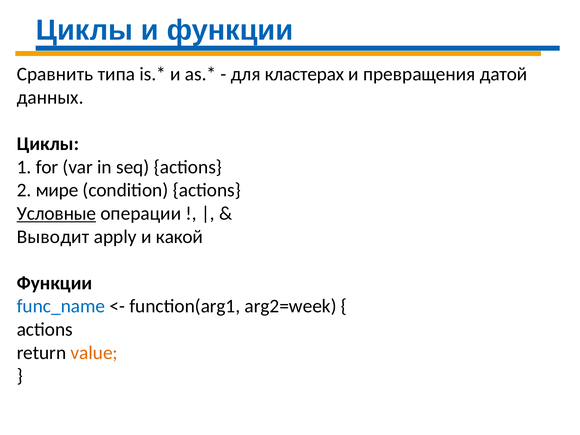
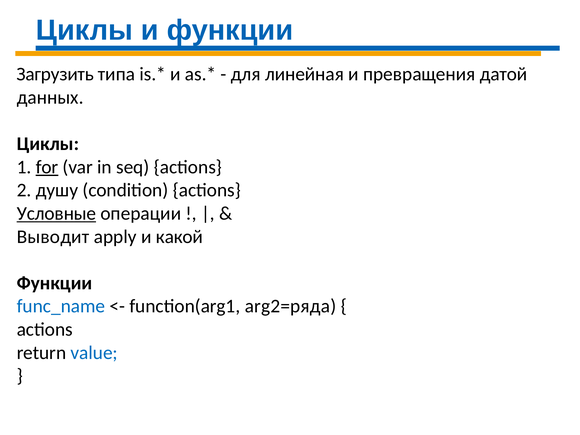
Сравнить: Сравнить -> Загрузить
кластерах: кластерах -> линейная
for underline: none -> present
мире: мире -> душу
arg2=week: arg2=week -> arg2=ряда
value colour: orange -> blue
